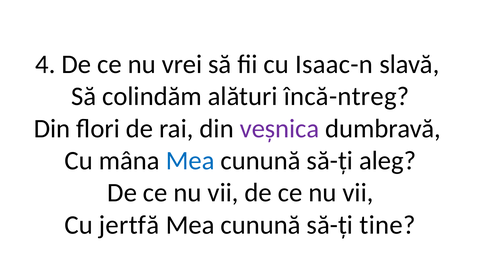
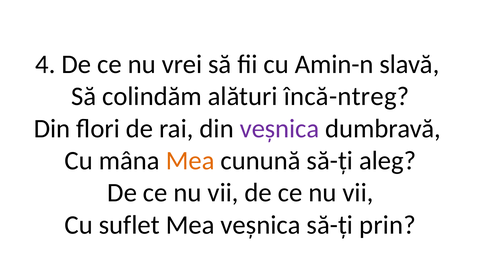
Isaac-n: Isaac-n -> Amin-n
Mea at (190, 160) colour: blue -> orange
jertfă: jertfă -> suflet
cunună at (261, 225): cunună -> veșnica
tine: tine -> prin
